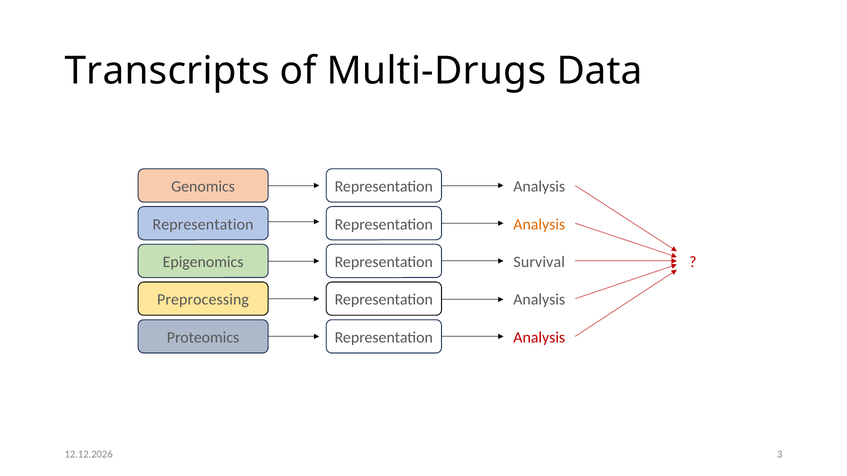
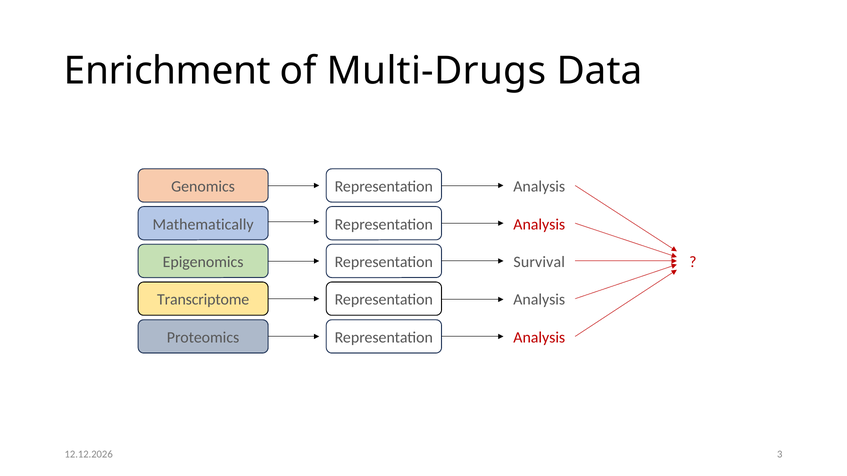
Transcripts: Transcripts -> Enrichment
Representation at (203, 224): Representation -> Mathematically
Analysis at (539, 224) colour: orange -> red
Preprocessing: Preprocessing -> Transcriptome
